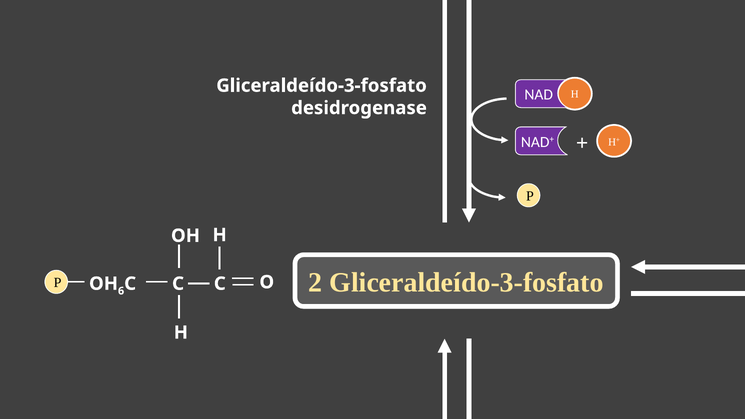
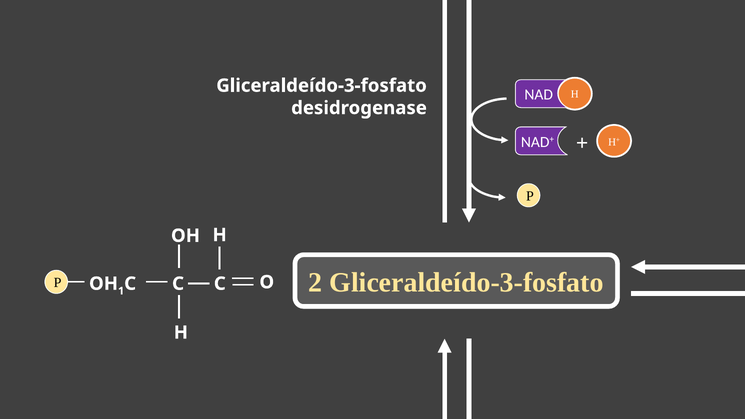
6: 6 -> 1
